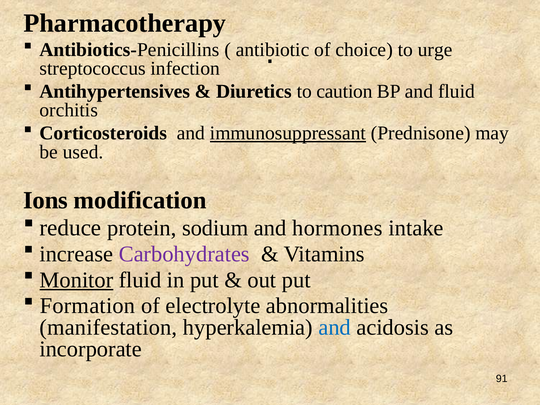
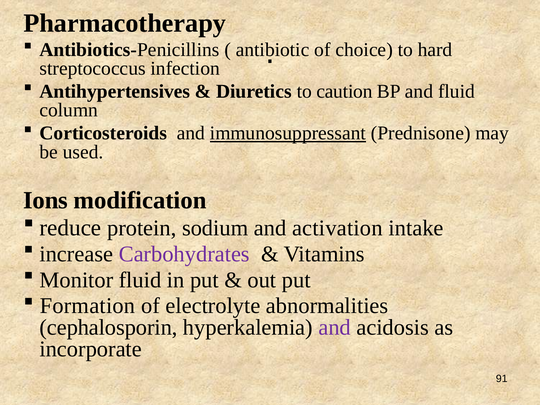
urge: urge -> hard
orchitis: orchitis -> column
hormones: hormones -> activation
Monitor underline: present -> none
manifestation: manifestation -> cephalosporin
and at (335, 327) colour: blue -> purple
